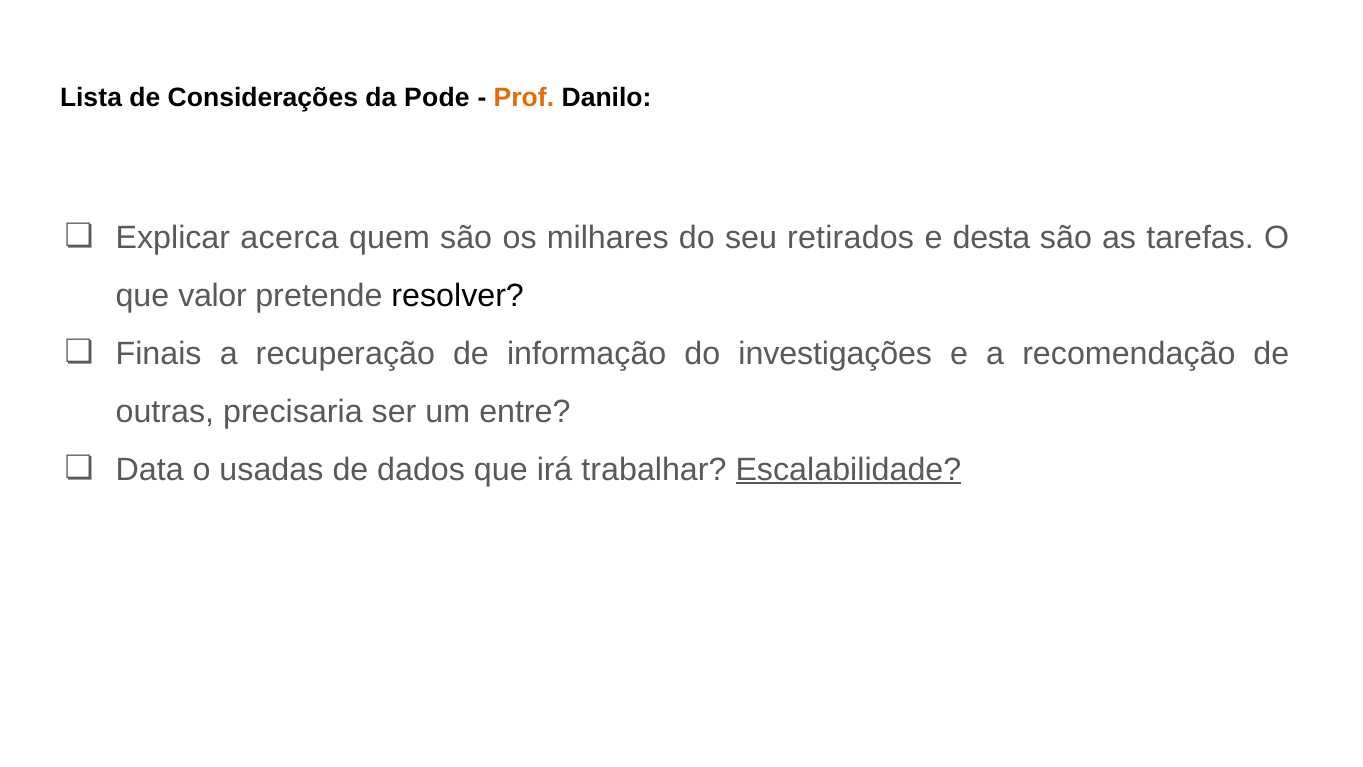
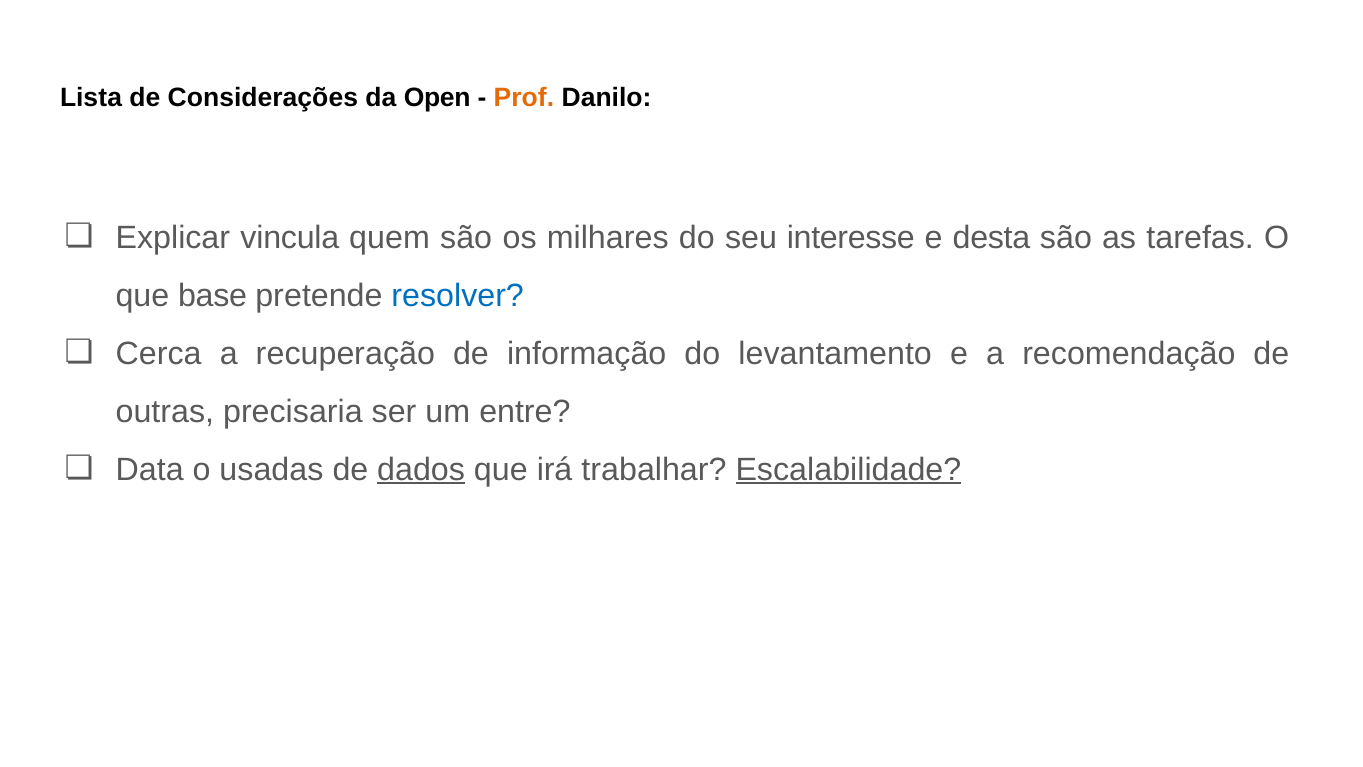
Pode: Pode -> Open
acerca: acerca -> vincula
retirados: retirados -> interesse
valor: valor -> base
resolver colour: black -> blue
Finais: Finais -> Cerca
investigações: investigações -> levantamento
dados underline: none -> present
